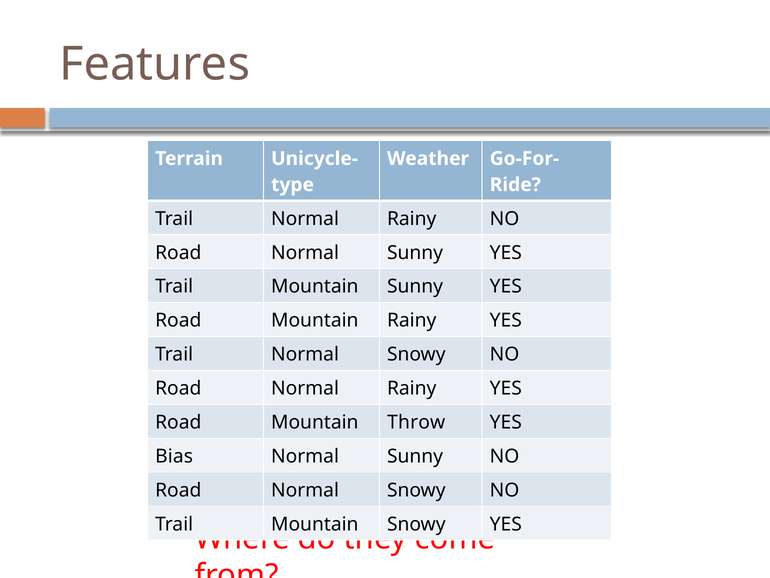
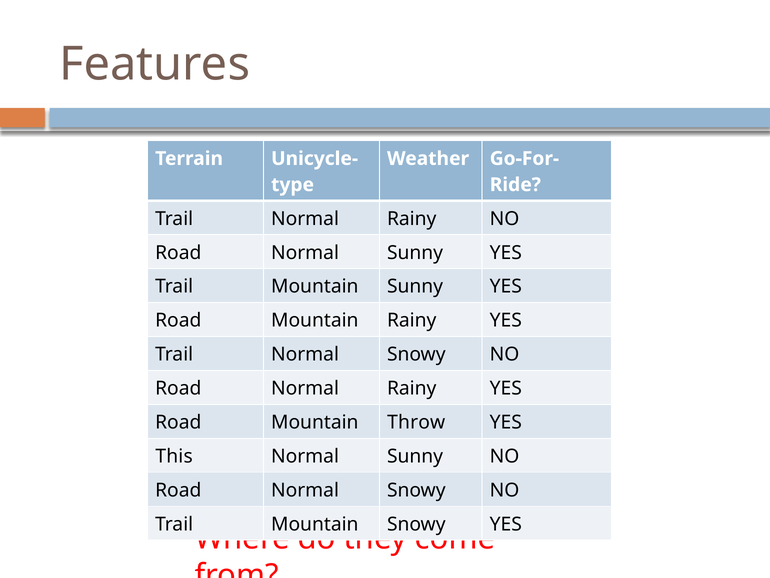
Bias: Bias -> This
